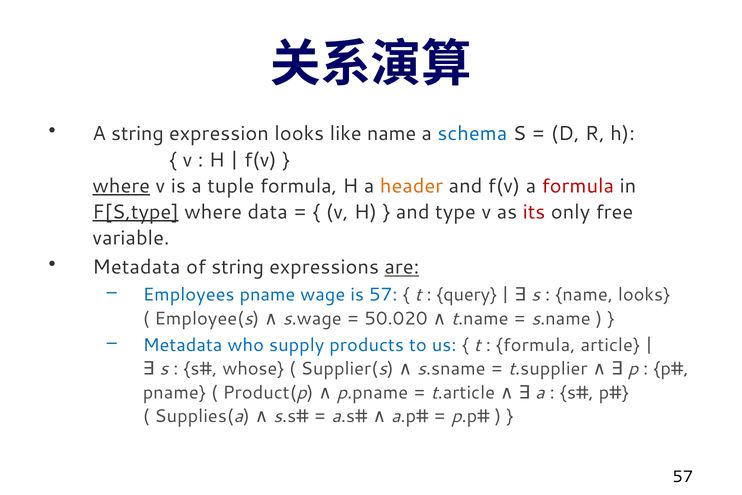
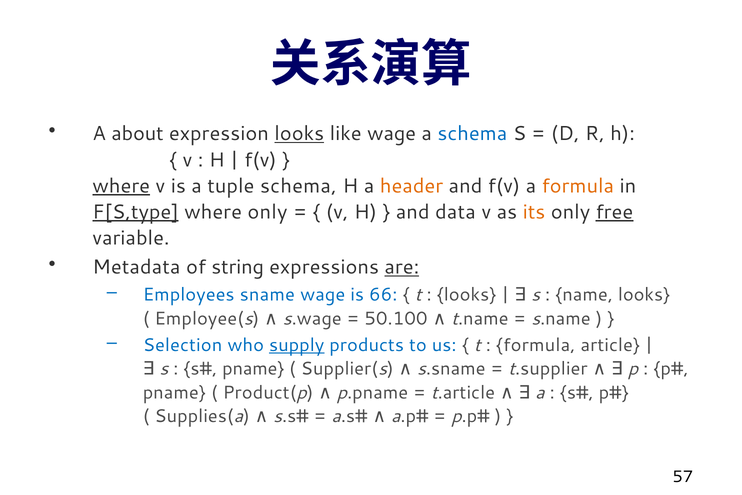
A string: string -> about
looks at (299, 134) underline: none -> present
like name: name -> wage
tuple formula: formula -> schema
formula at (578, 186) colour: red -> orange
where data: data -> only
type: type -> data
its colour: red -> orange
free underline: none -> present
Employees pname: pname -> sname
is 57: 57 -> 66
query at (467, 295): query -> looks
50.020: 50.020 -> 50.100
Metadata at (183, 345): Metadata -> Selection
supply underline: none -> present
whose at (253, 369): whose -> pname
